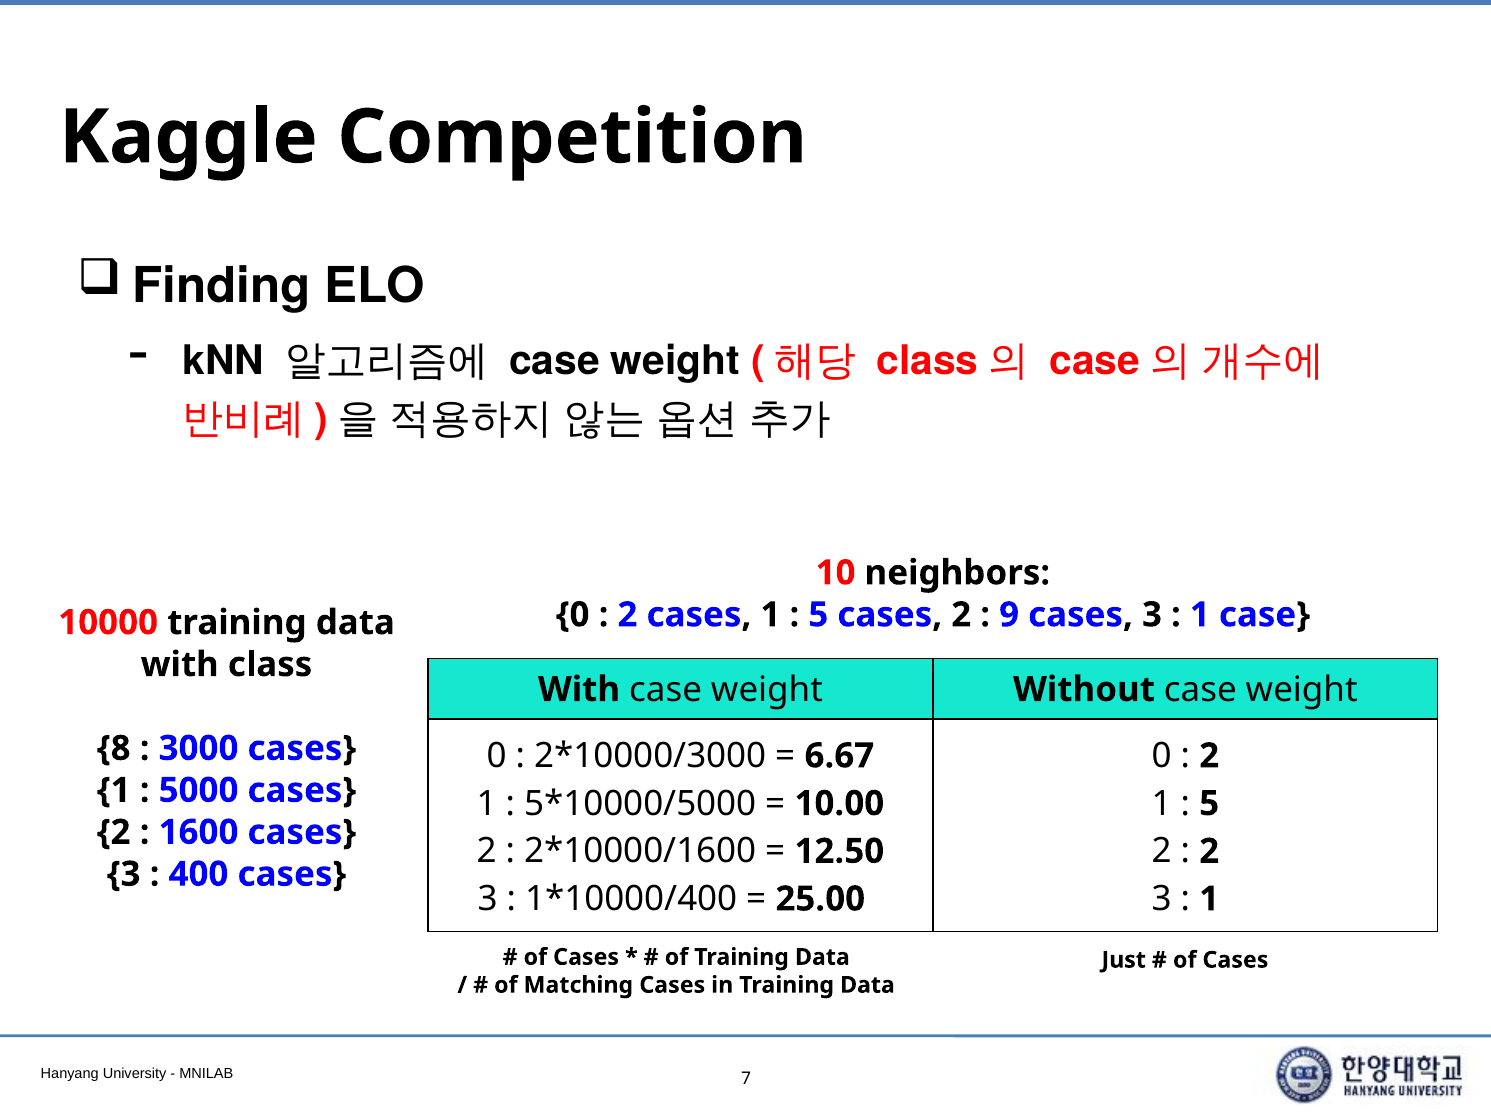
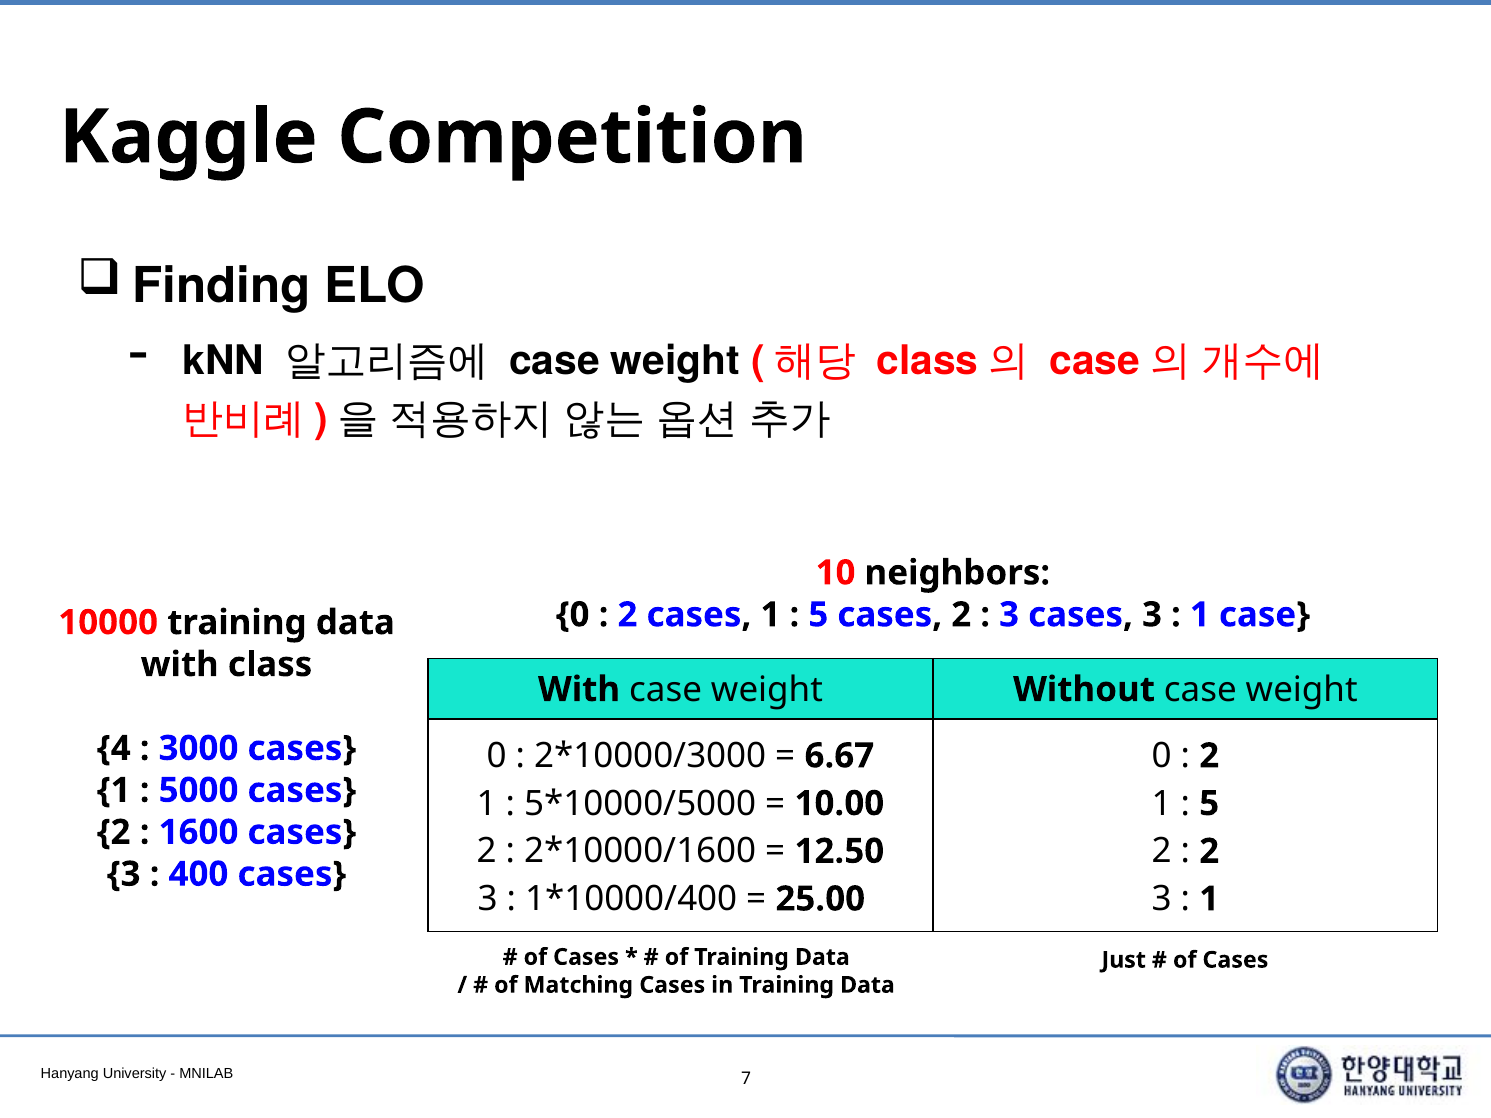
9 at (1009, 615): 9 -> 3
8: 8 -> 4
